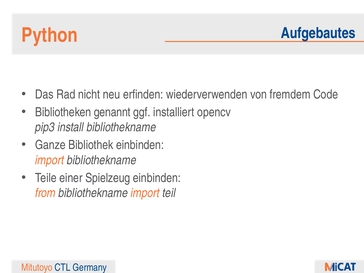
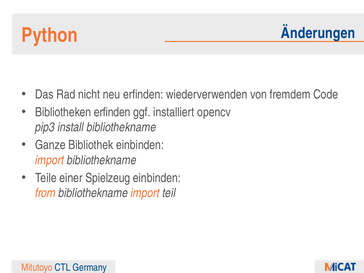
Aufgebautes: Aufgebautes -> Änderungen
Bibliotheken genannt: genannt -> erfinden
